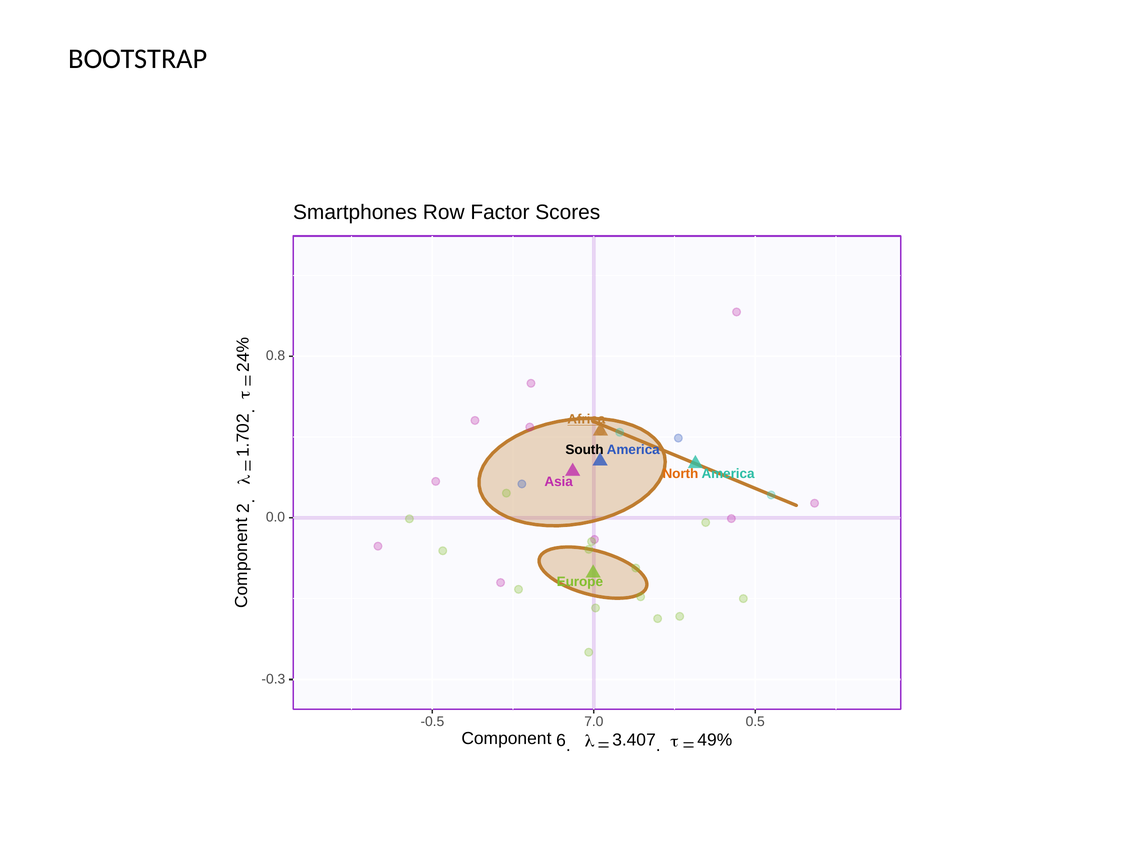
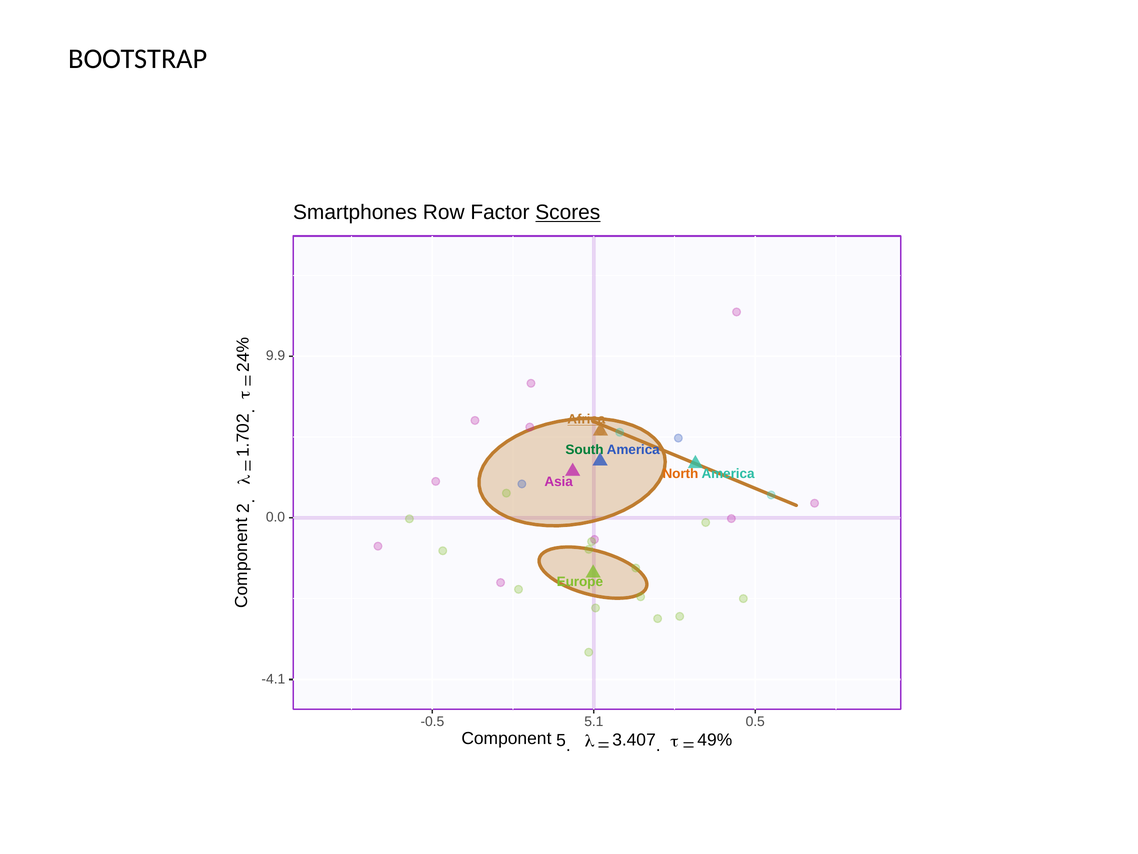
Scores underline: none -> present
0.8: 0.8 -> 9.9
South colour: black -> green
-0.3: -0.3 -> -4.1
7.0: 7.0 -> 5.1
6: 6 -> 5
